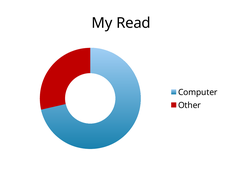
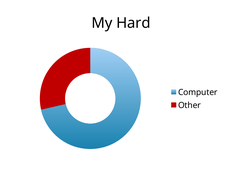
Read: Read -> Hard
